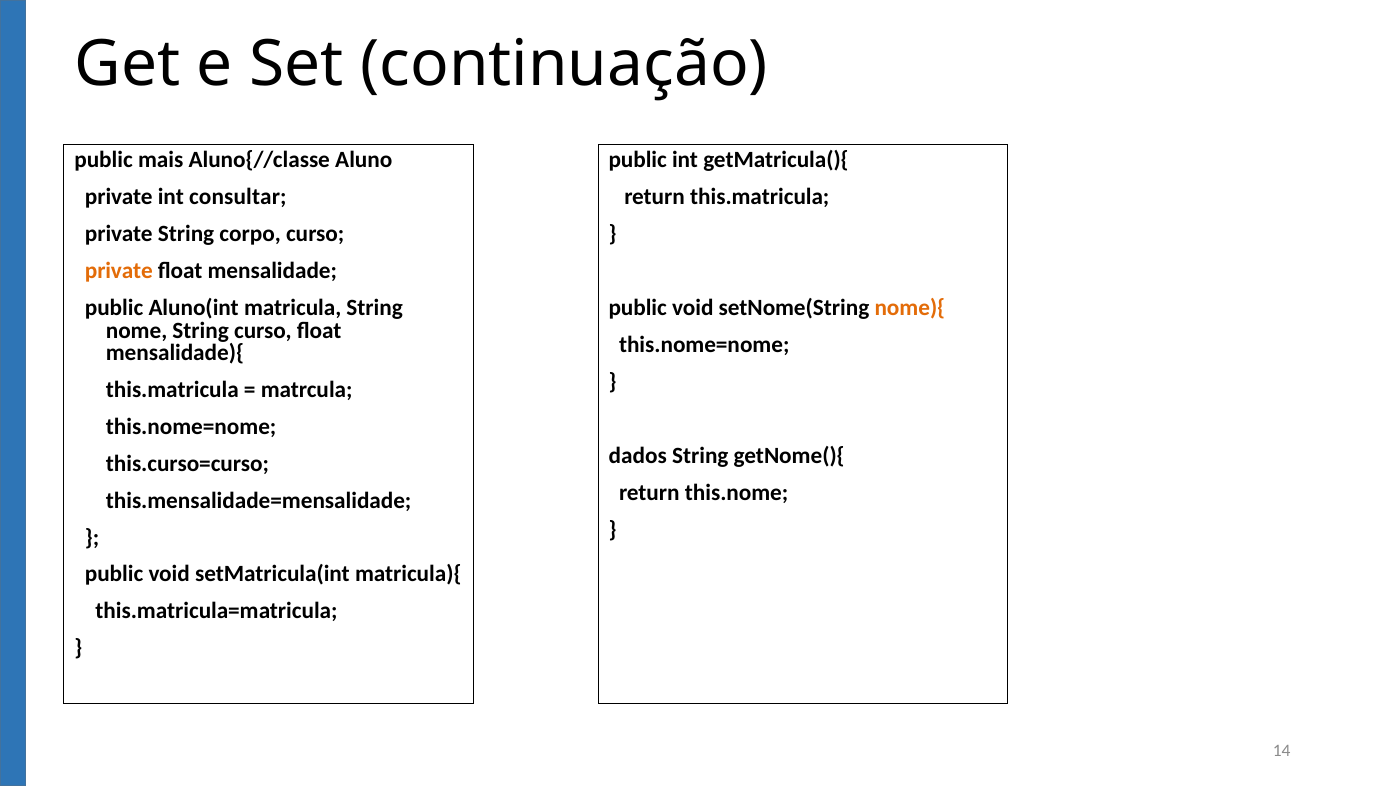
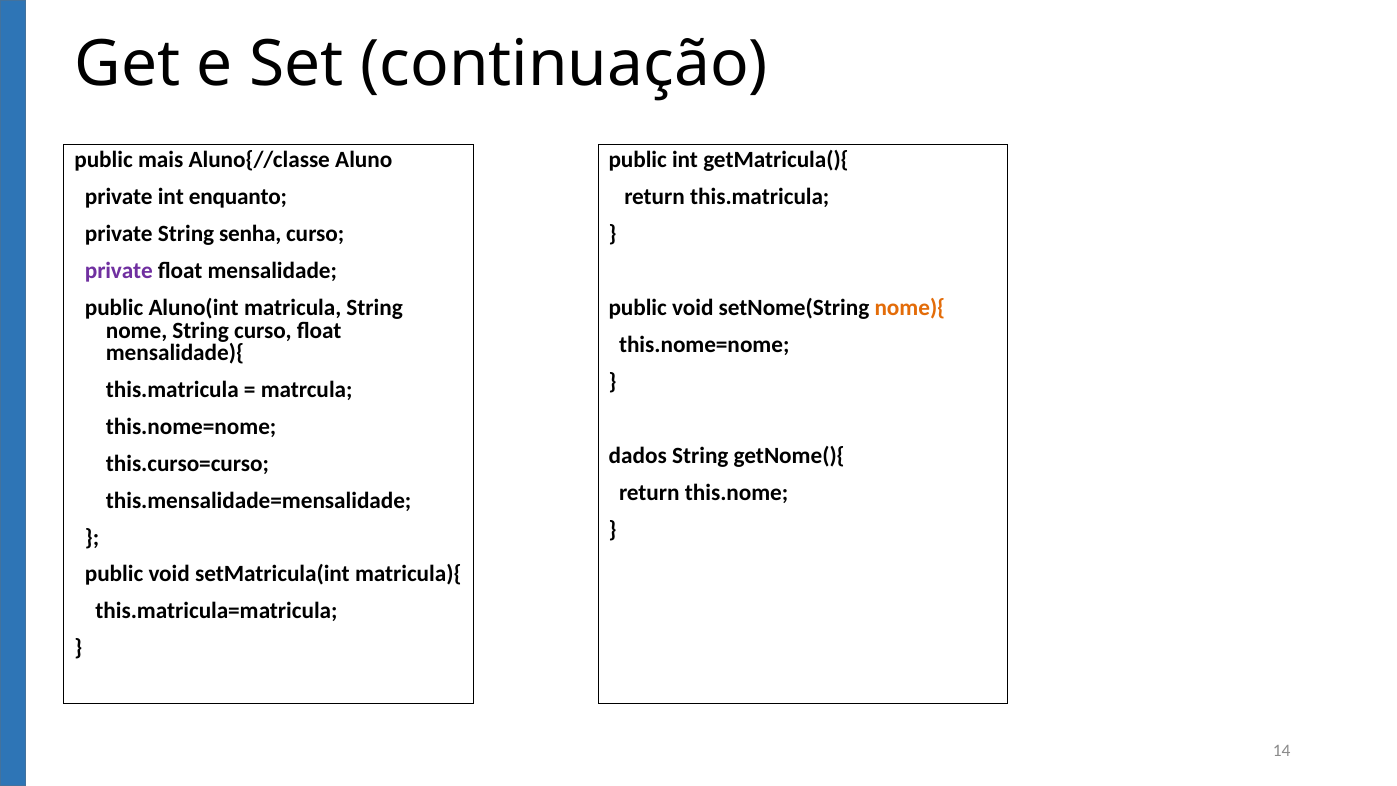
consultar: consultar -> enquanto
corpo: corpo -> senha
private at (119, 271) colour: orange -> purple
